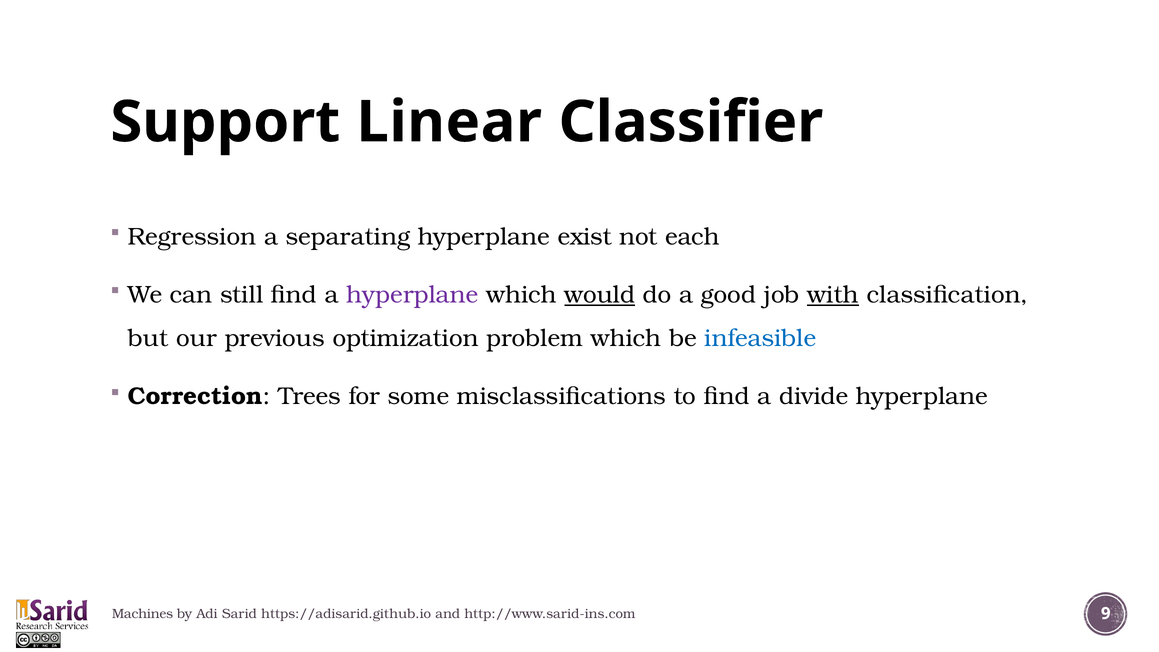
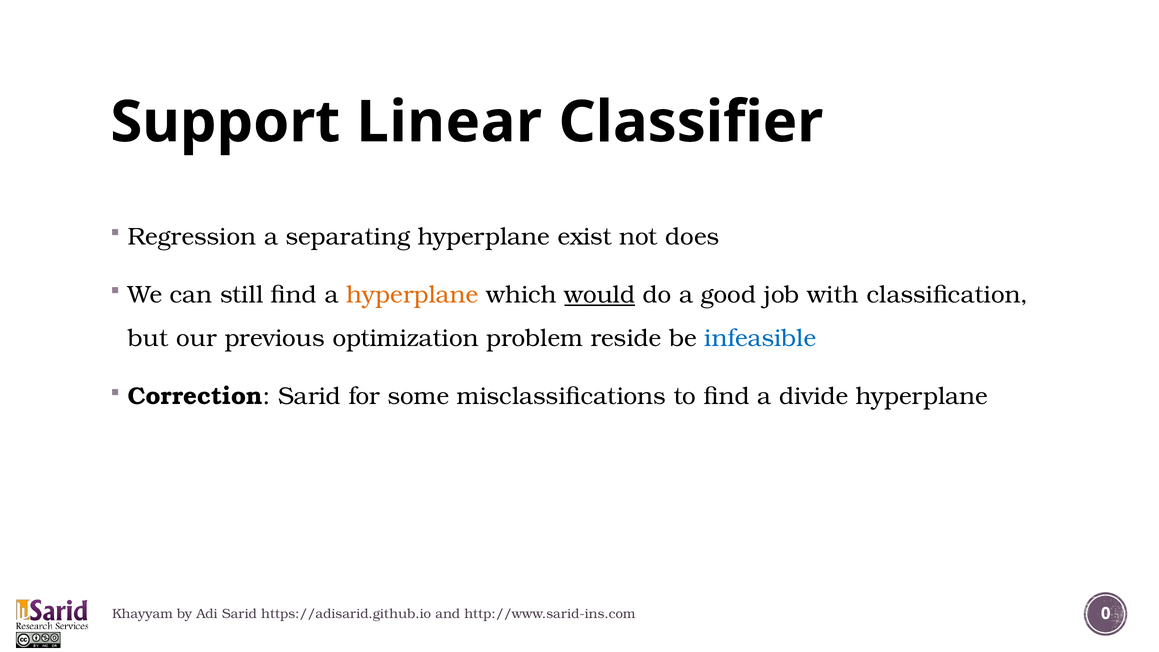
each: each -> does
hyperplane at (412, 295) colour: purple -> orange
with underline: present -> none
problem which: which -> reside
Correction Trees: Trees -> Sarid
Machines: Machines -> Khayyam
9: 9 -> 0
